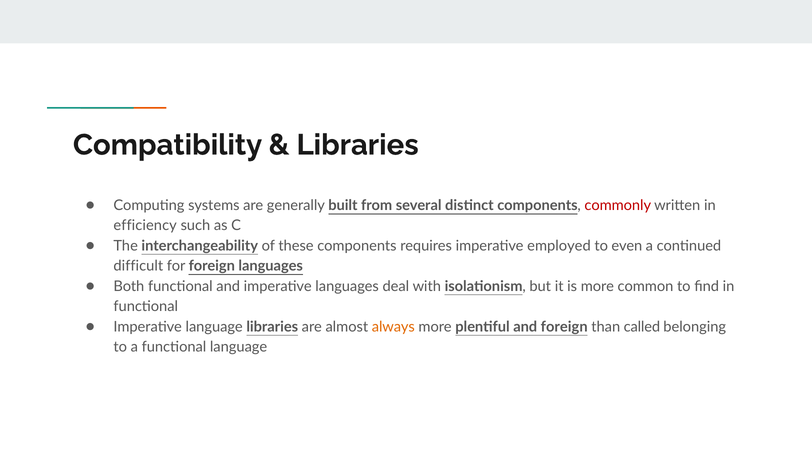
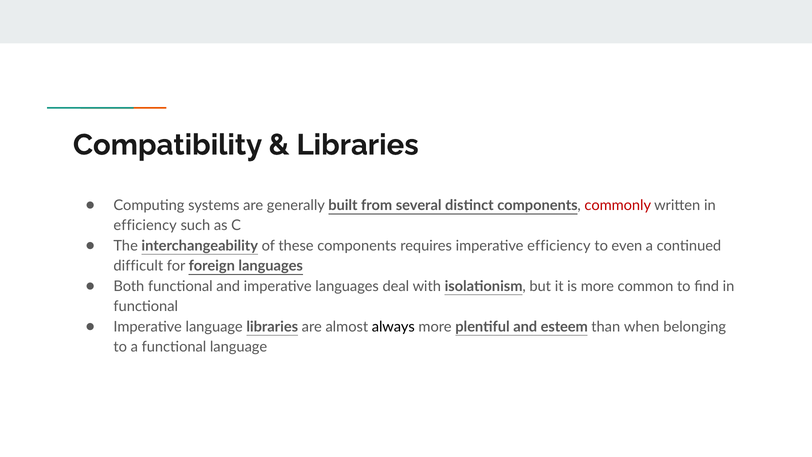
imperative employed: employed -> efficiency
always colour: orange -> black
and foreign: foreign -> esteem
called: called -> when
